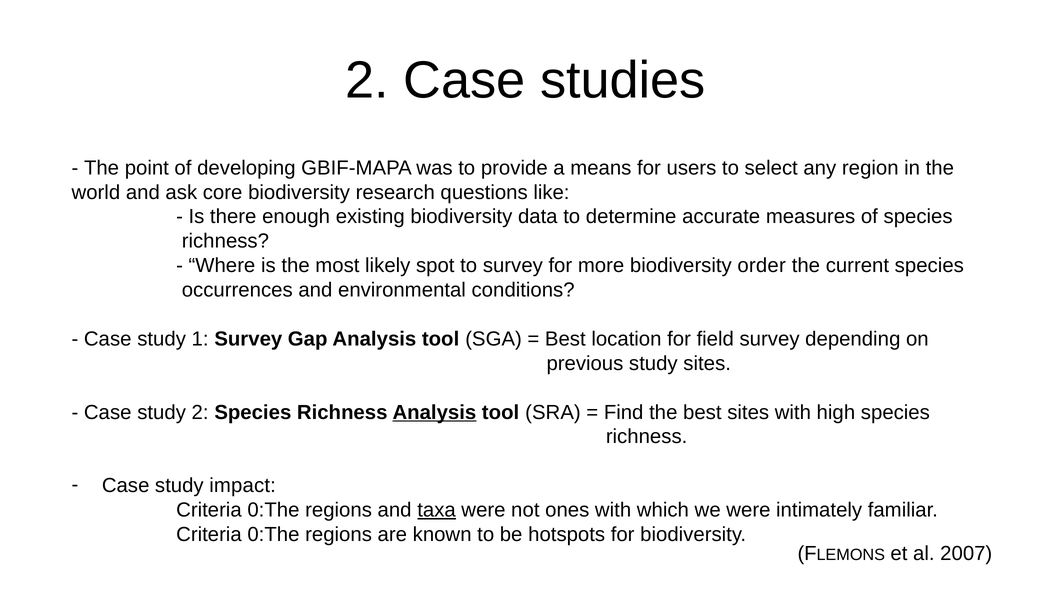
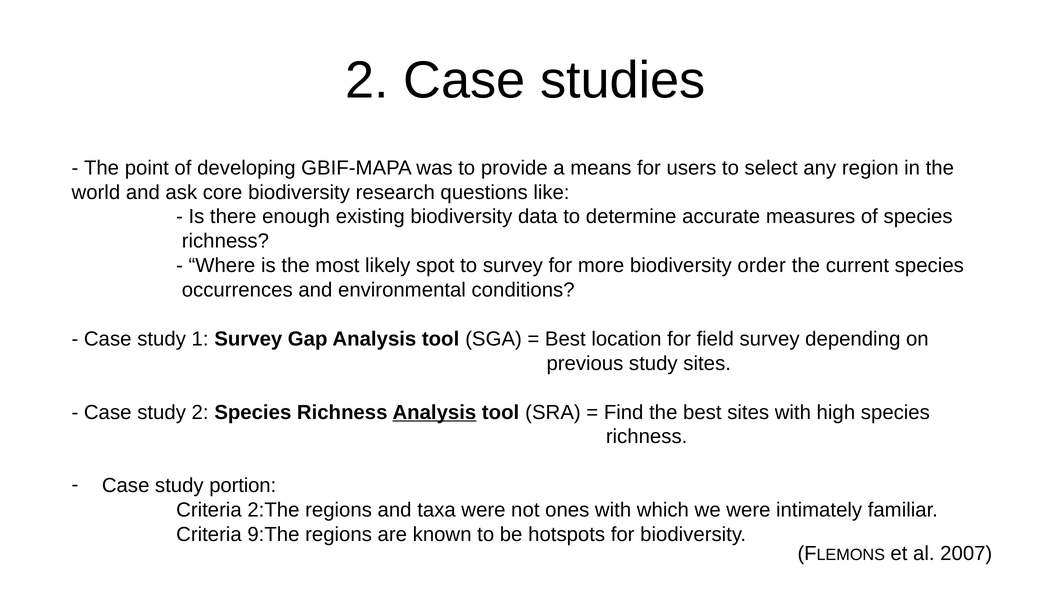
impact: impact -> portion
0:The at (273, 510): 0:The -> 2:The
taxa underline: present -> none
0:The at (273, 534): 0:The -> 9:The
